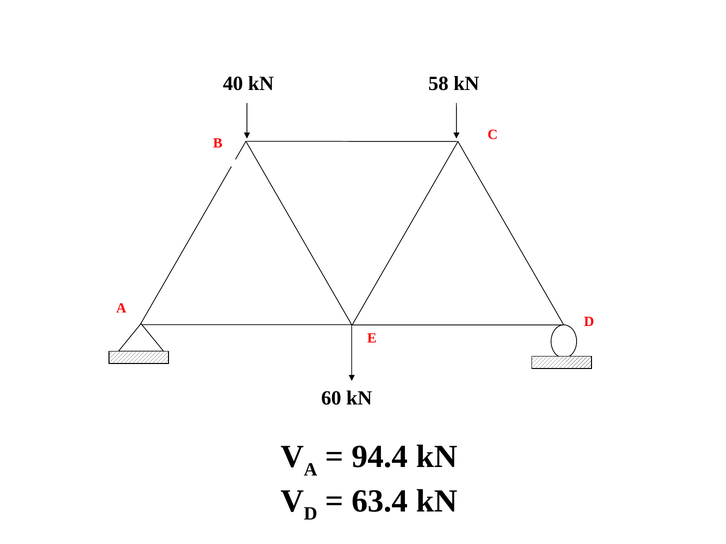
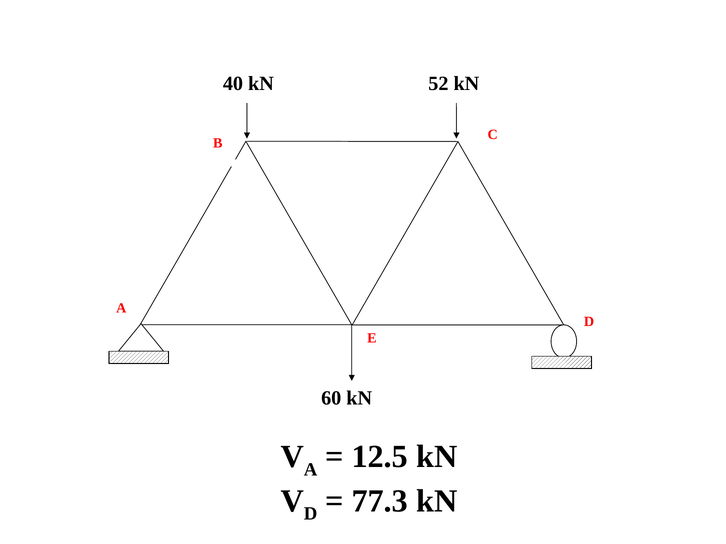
58: 58 -> 52
94.4: 94.4 -> 12.5
63.4: 63.4 -> 77.3
